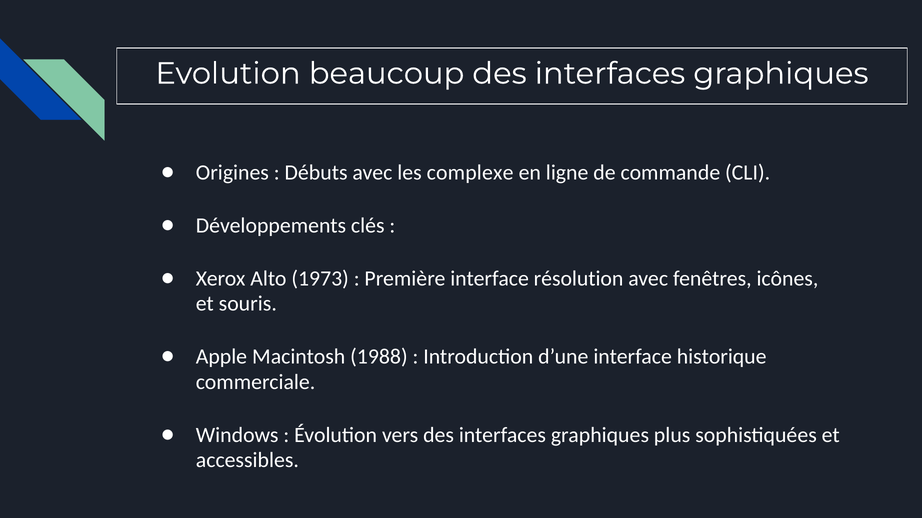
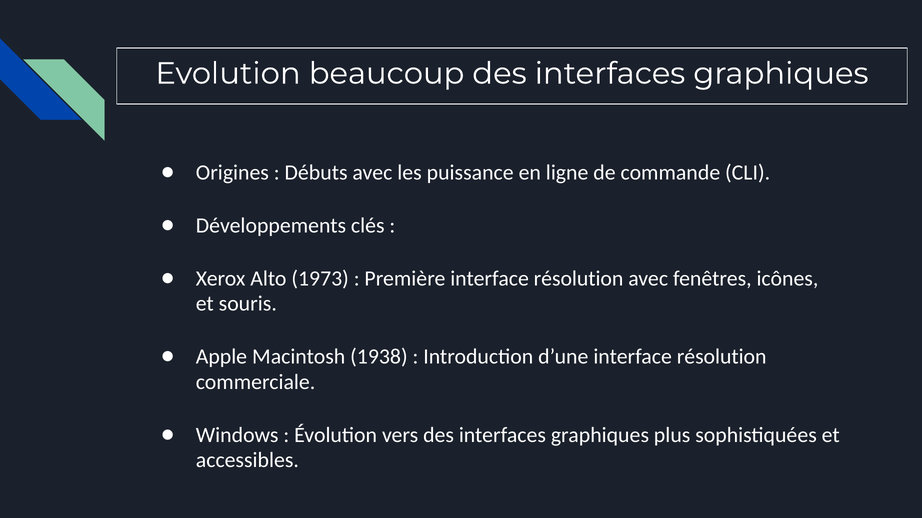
complexe: complexe -> puissance
1988: 1988 -> 1938
d’une interface historique: historique -> résolution
